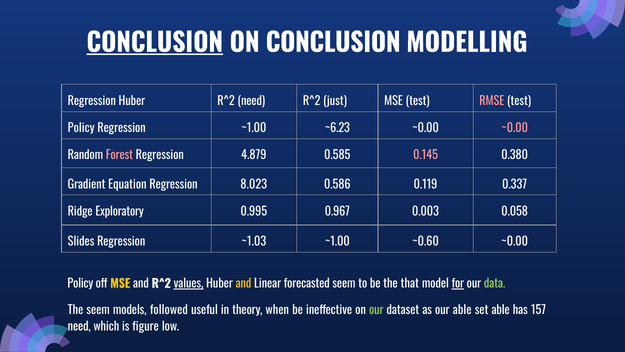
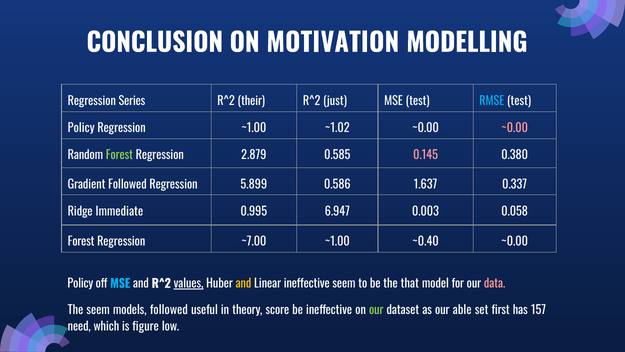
CONCLUSION at (155, 43) underline: present -> none
ON CONCLUSION: CONCLUSION -> MOTIVATION
Regression Huber: Huber -> Series
R^2 need: need -> their
RMSE colour: pink -> light blue
~6.23: ~6.23 -> ~1.02
Forest at (119, 155) colour: pink -> light green
4.879: 4.879 -> 2.879
Gradient Equation: Equation -> Followed
8.023: 8.023 -> 5.899
0.119: 0.119 -> 1.637
Exploratory: Exploratory -> Immediate
0.967: 0.967 -> 6.947
Slides at (81, 242): Slides -> Forest
~1.03: ~1.03 -> ~7.00
~0.60: ~0.60 -> ~0.40
MSE at (120, 284) colour: yellow -> light blue
Linear forecasted: forecasted -> ineffective
for underline: present -> none
data colour: light green -> pink
when: when -> score
set able: able -> first
